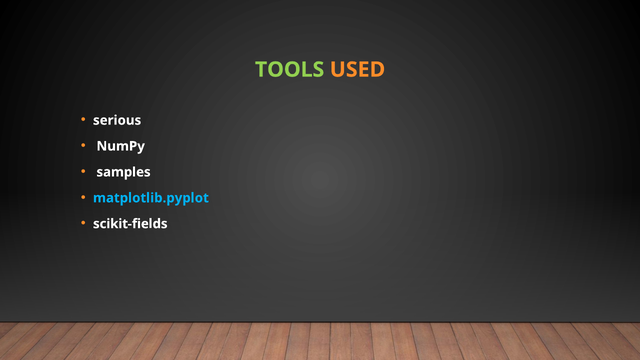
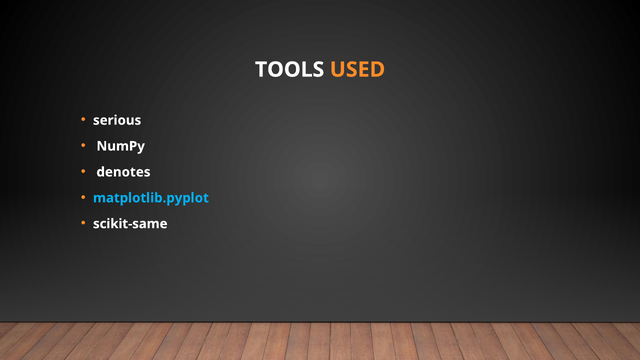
TOOLS colour: light green -> white
samples: samples -> denotes
scikit-fields: scikit-fields -> scikit-same
